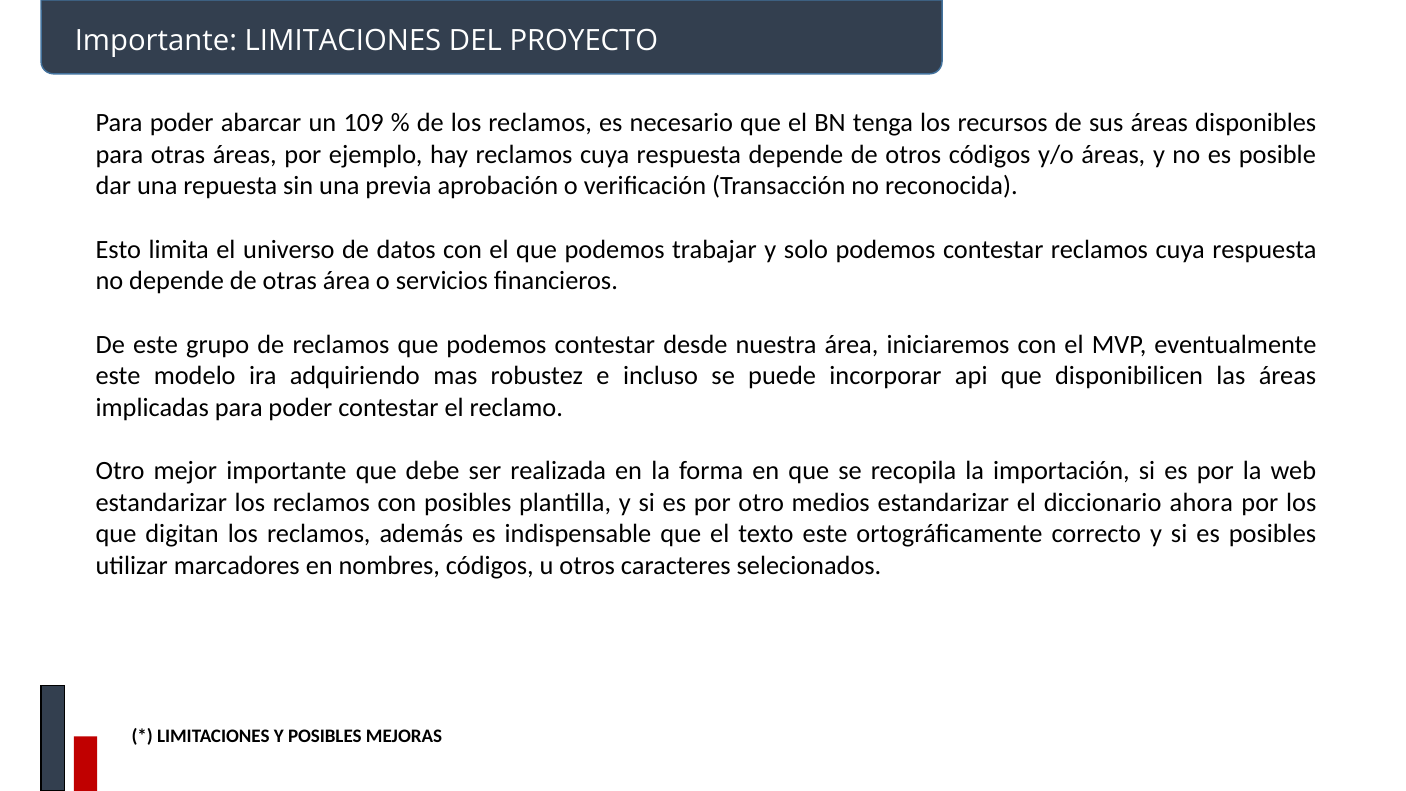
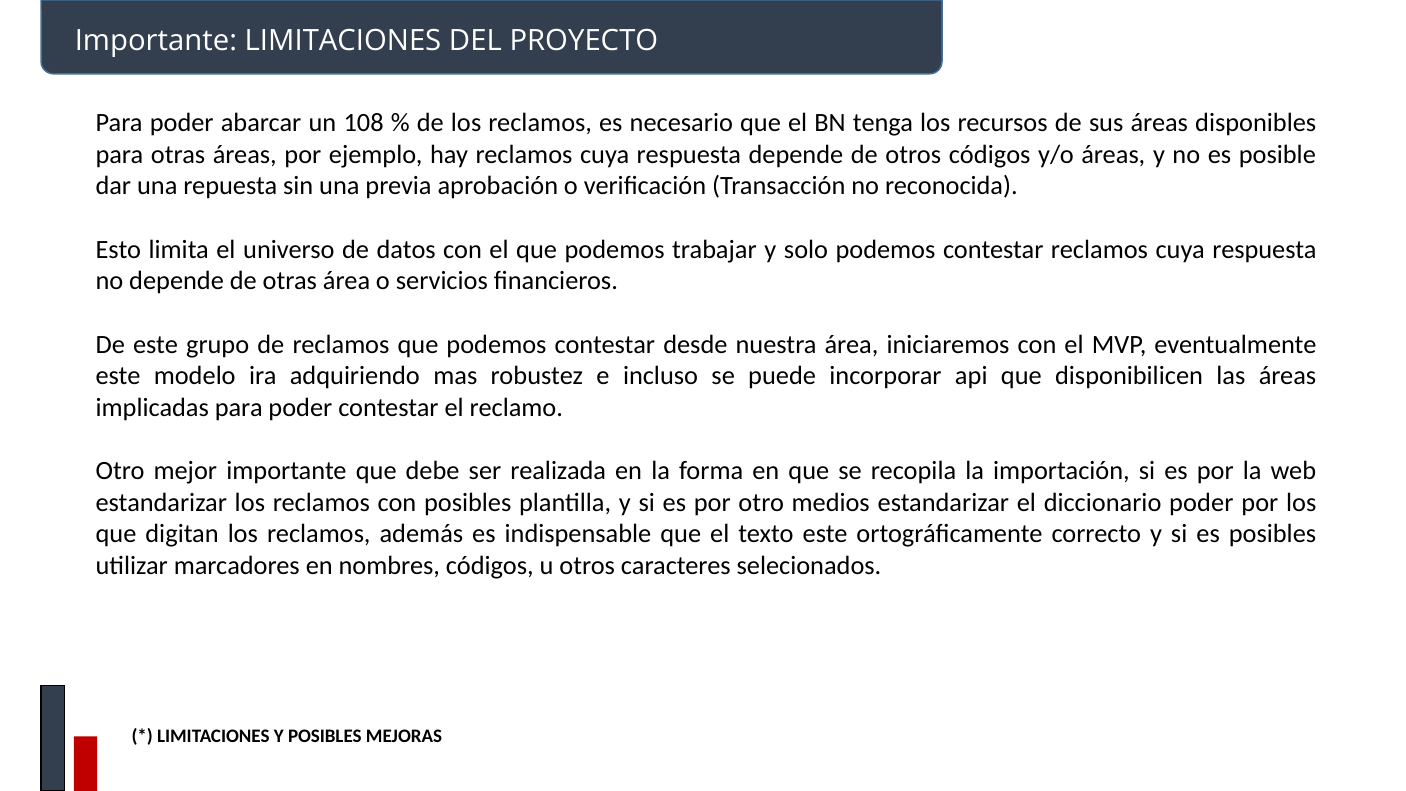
109: 109 -> 108
diccionario ahora: ahora -> poder
